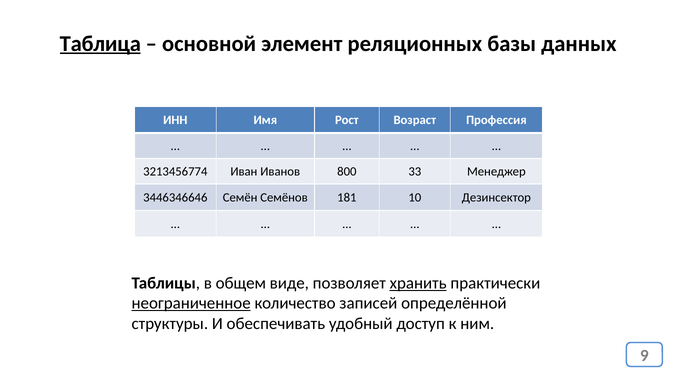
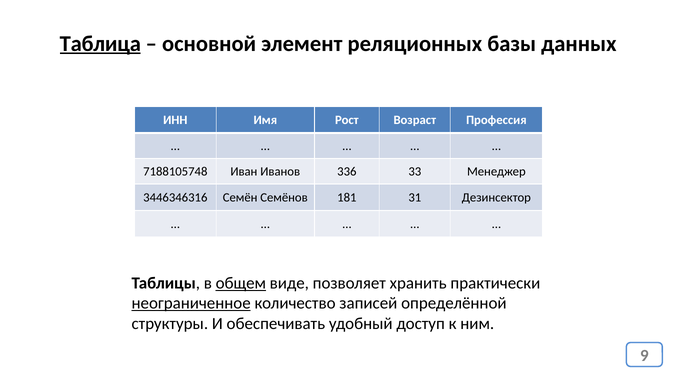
3213456774: 3213456774 -> 7188105748
800: 800 -> 336
3446346646: 3446346646 -> 3446346316
10: 10 -> 31
общем underline: none -> present
хранить underline: present -> none
